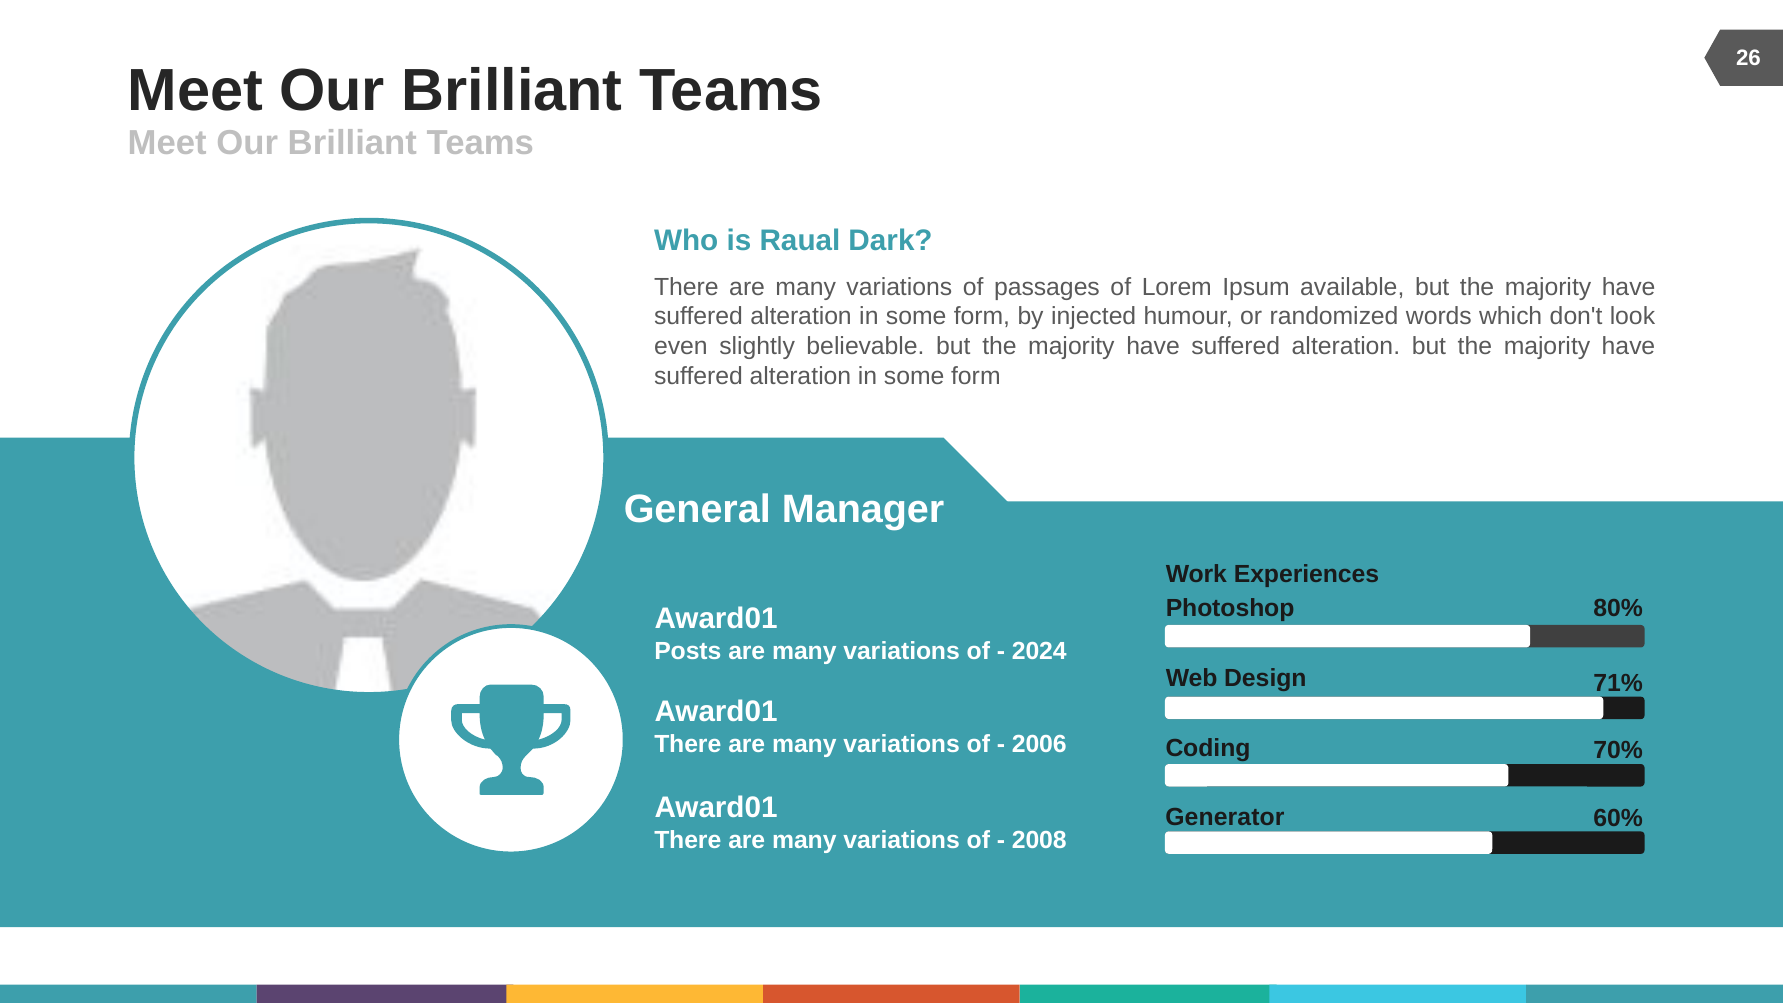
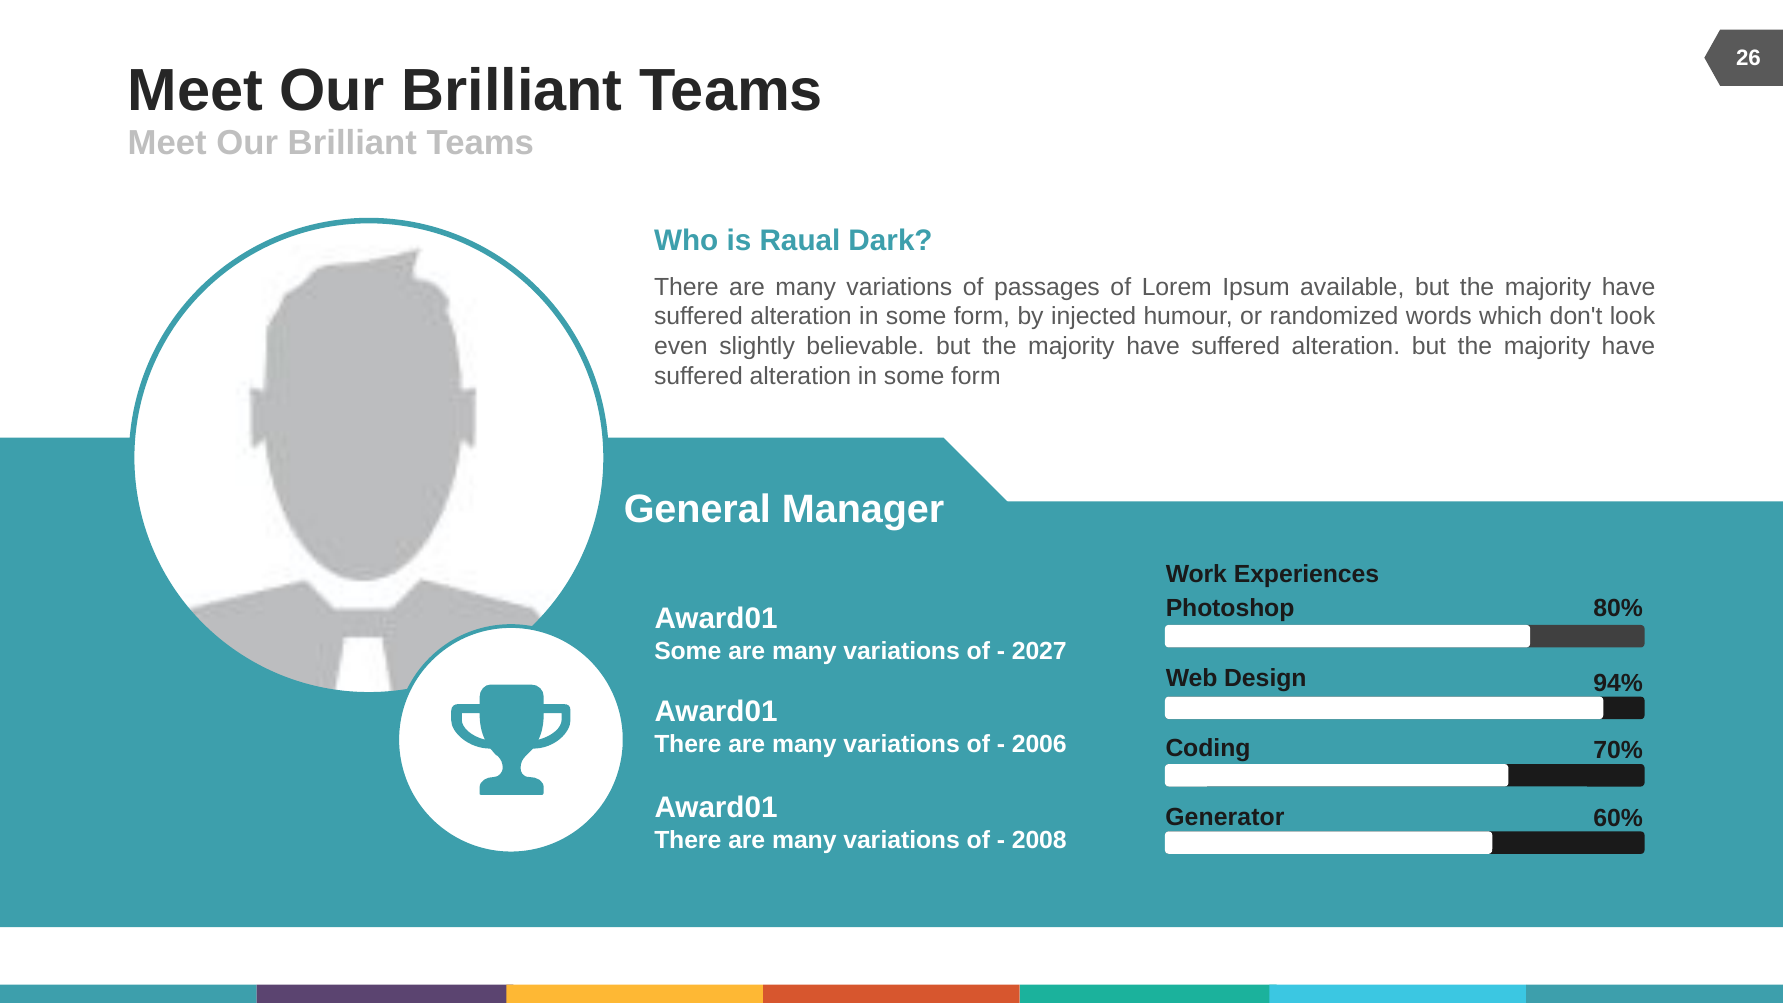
Posts at (688, 651): Posts -> Some
2024: 2024 -> 2027
71%: 71% -> 94%
